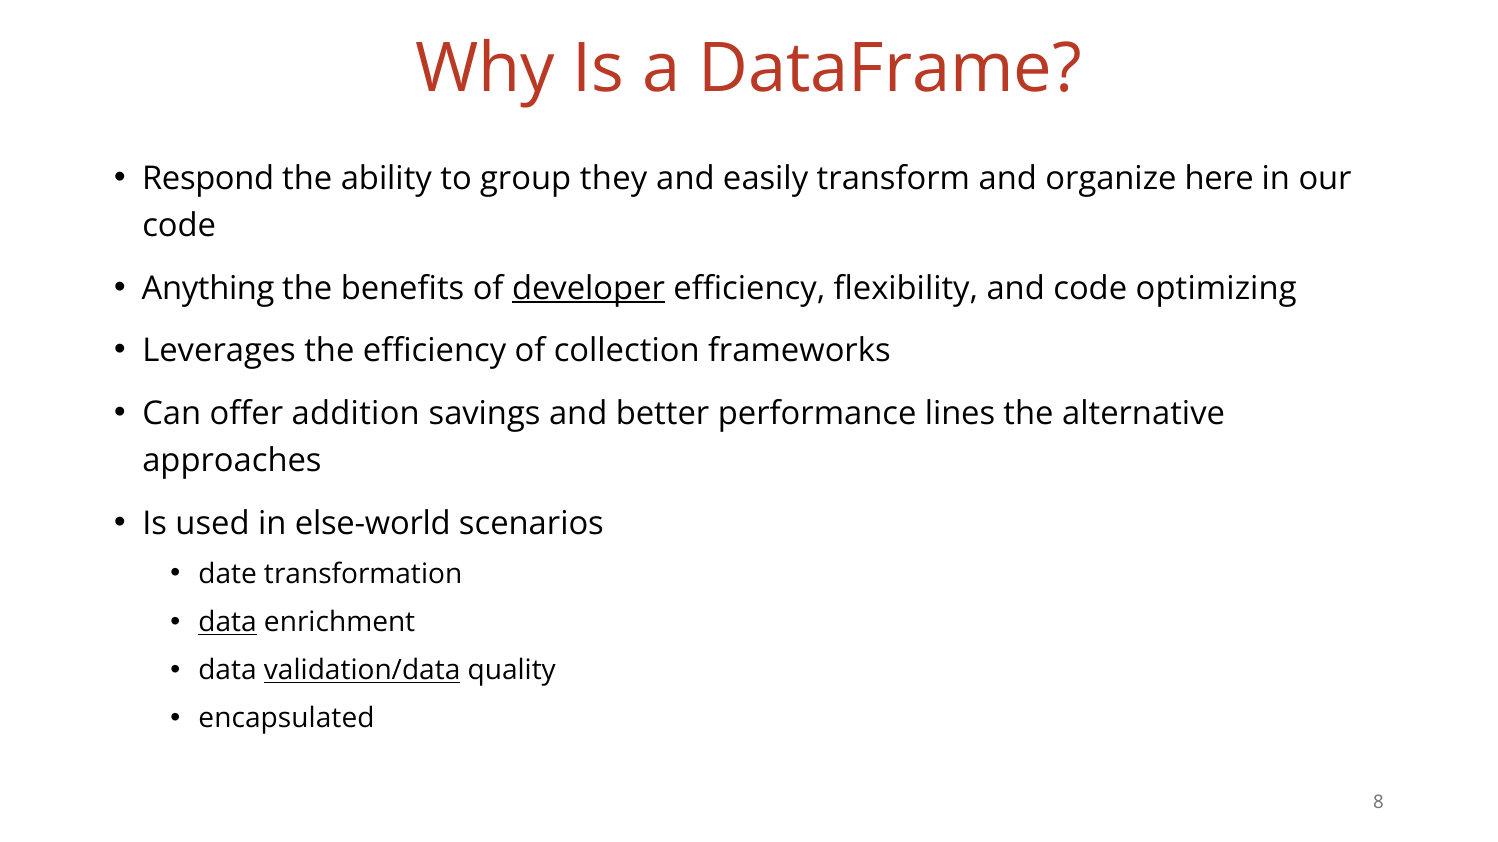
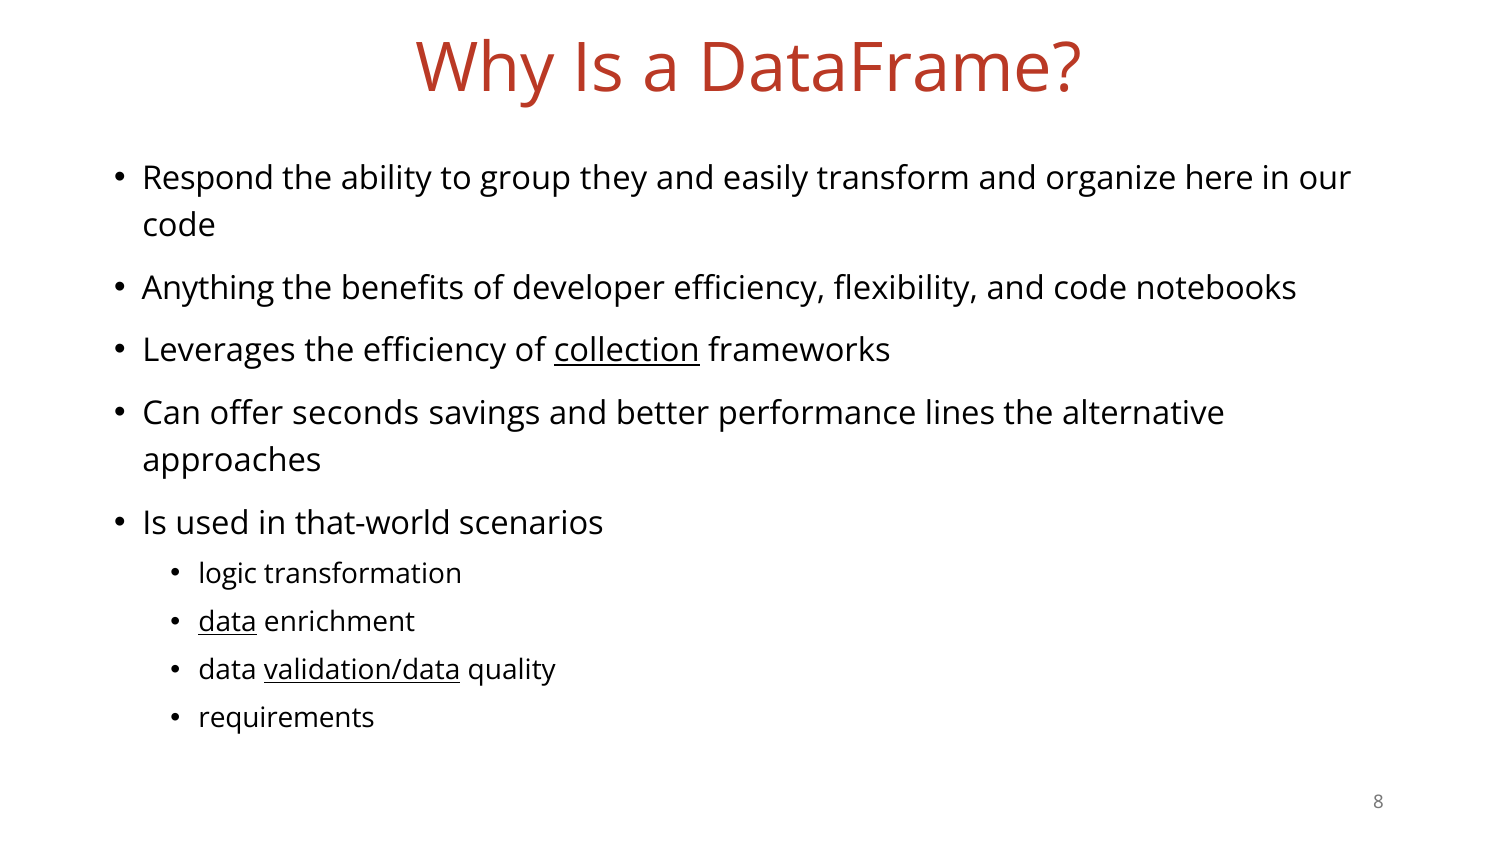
developer underline: present -> none
optimizing: optimizing -> notebooks
collection underline: none -> present
addition: addition -> seconds
else-world: else-world -> that-world
date: date -> logic
encapsulated: encapsulated -> requirements
